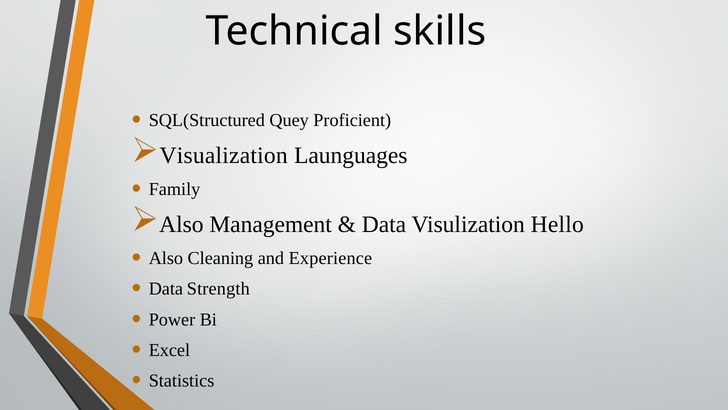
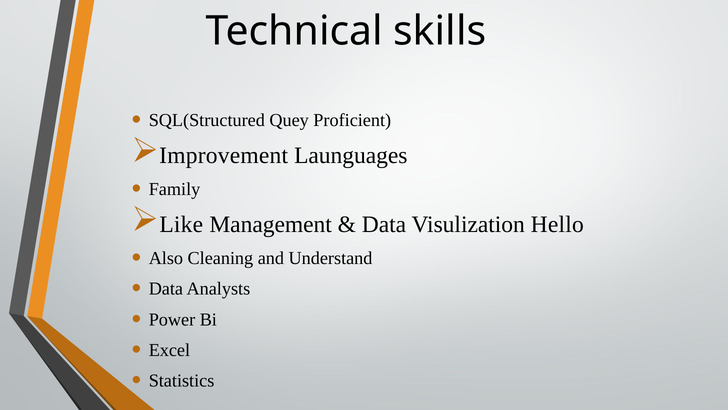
Visualization: Visualization -> Improvement
Also at (181, 224): Also -> Like
Experience: Experience -> Understand
Strength: Strength -> Analysts
